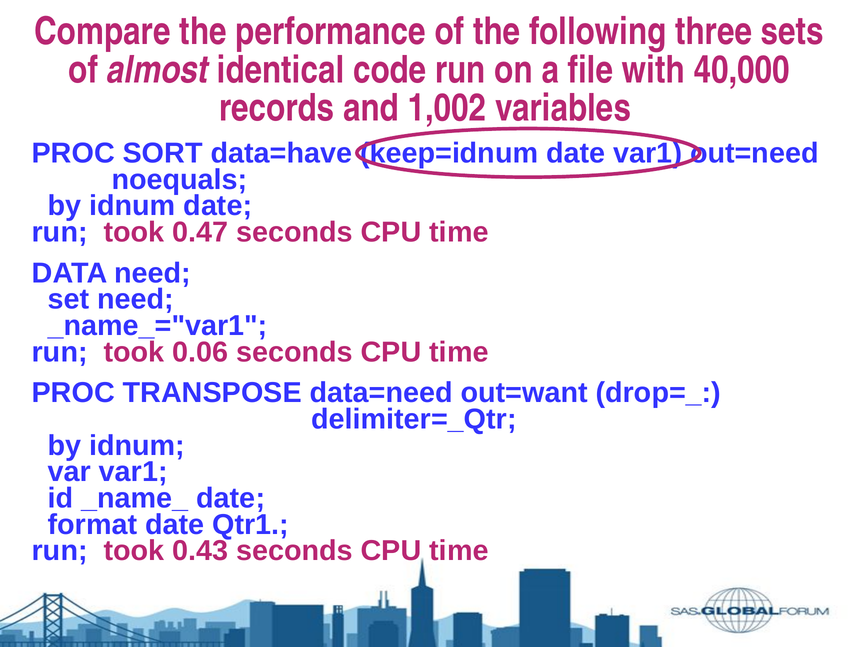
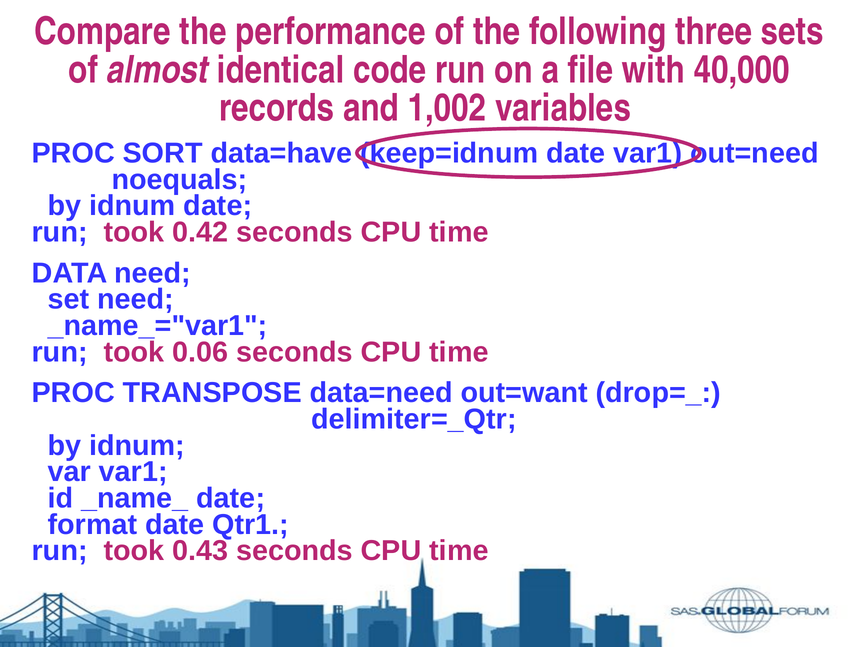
0.47: 0.47 -> 0.42
